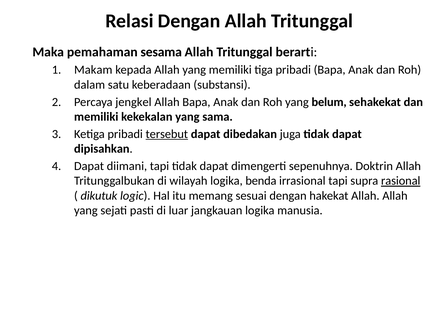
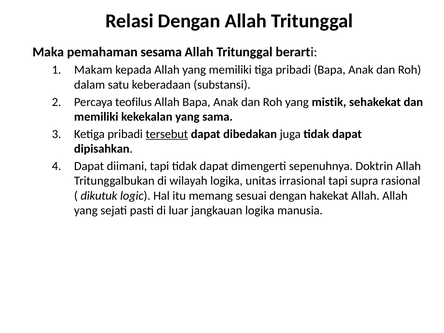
jengkel: jengkel -> teofilus
belum: belum -> mistik
benda: benda -> unitas
rasional underline: present -> none
